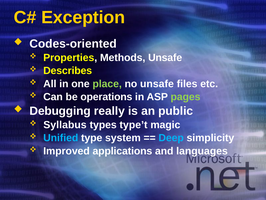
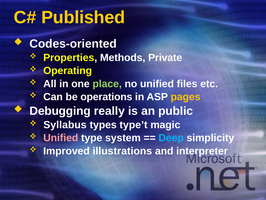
Exception: Exception -> Published
Methods Unsafe: Unsafe -> Private
Describes: Describes -> Operating
no unsafe: unsafe -> unified
pages colour: light green -> yellow
Unified at (61, 138) colour: light blue -> pink
applications: applications -> illustrations
languages: languages -> interpreter
